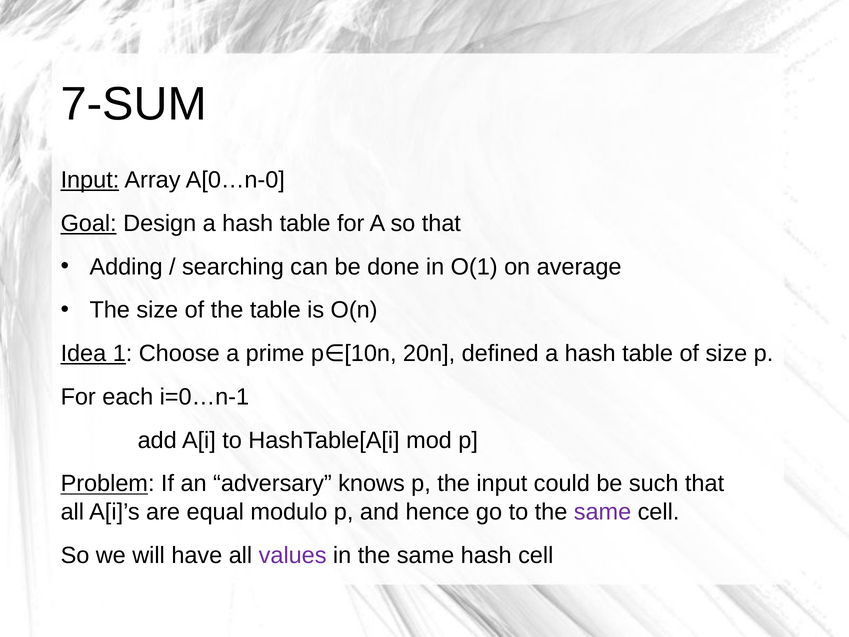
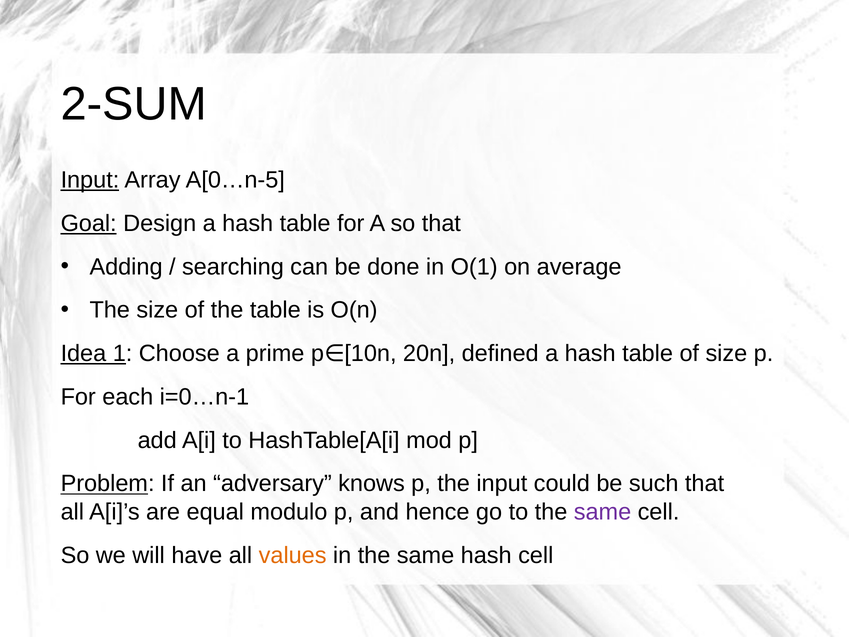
7-SUM: 7-SUM -> 2-SUM
A[0…n-0: A[0…n-0 -> A[0…n-5
values colour: purple -> orange
